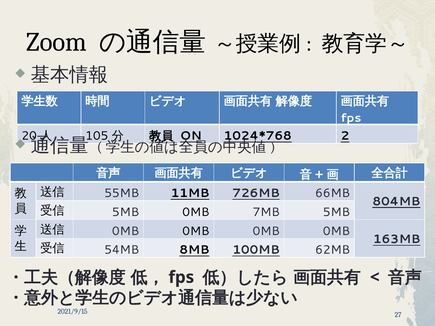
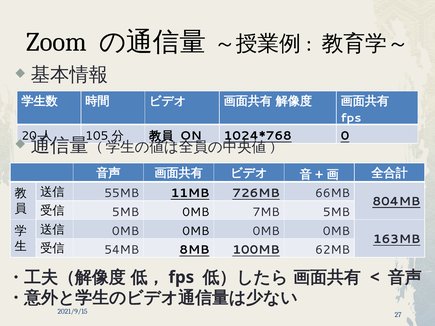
2: 2 -> 0
